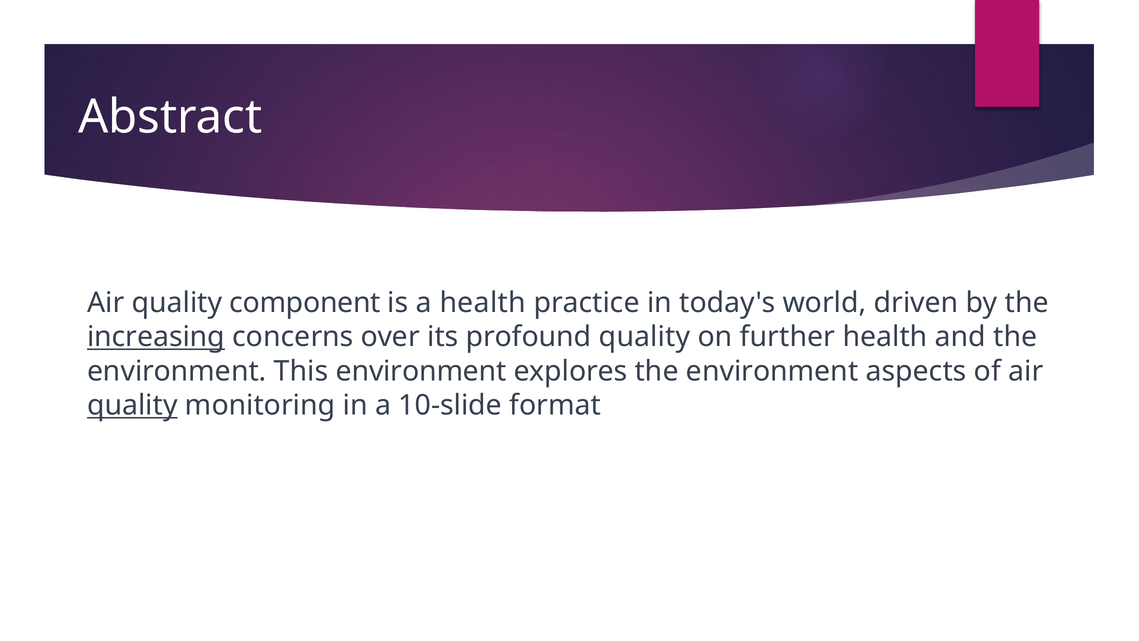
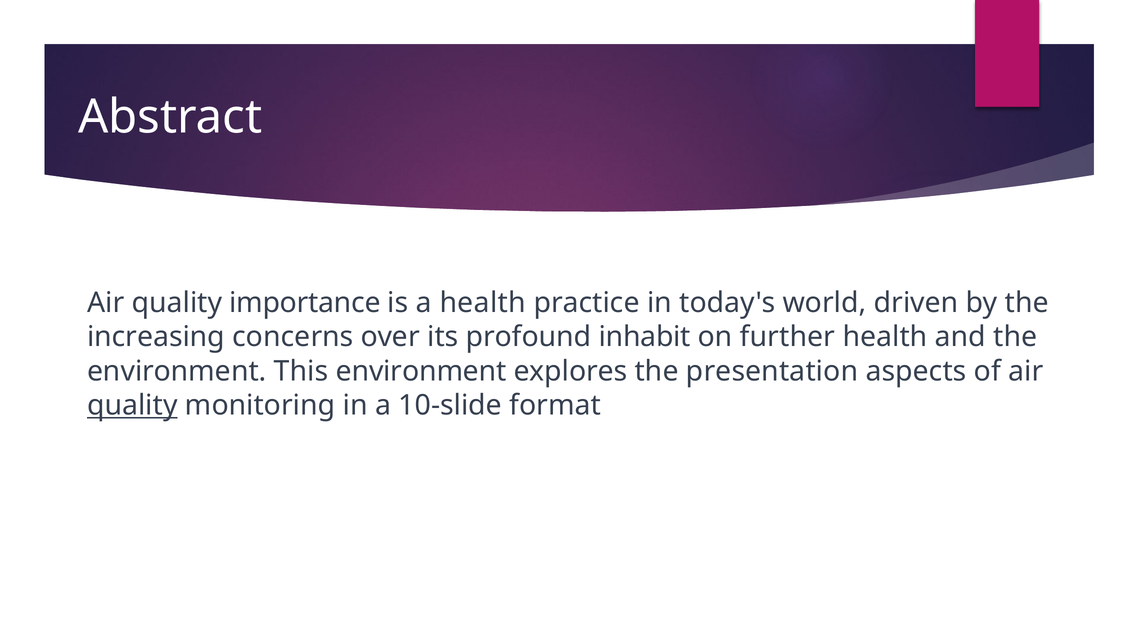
component: component -> importance
increasing underline: present -> none
profound quality: quality -> inhabit
explores the environment: environment -> presentation
